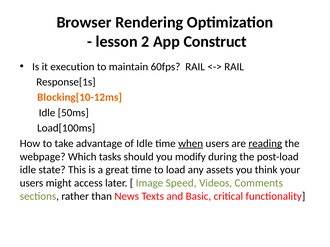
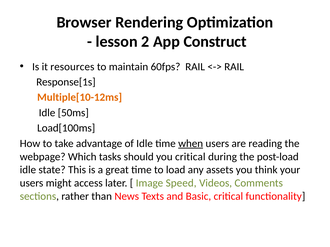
execution: execution -> resources
Blocking[10-12ms: Blocking[10-12ms -> Multiple[10-12ms
reading underline: present -> none
you modify: modify -> critical
